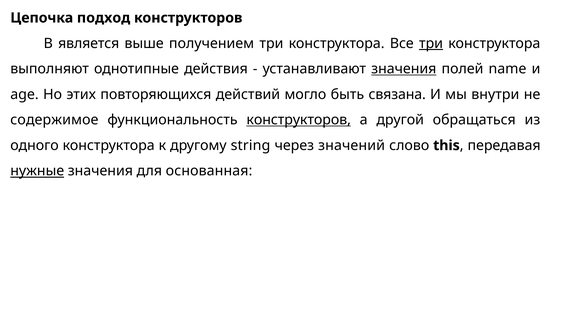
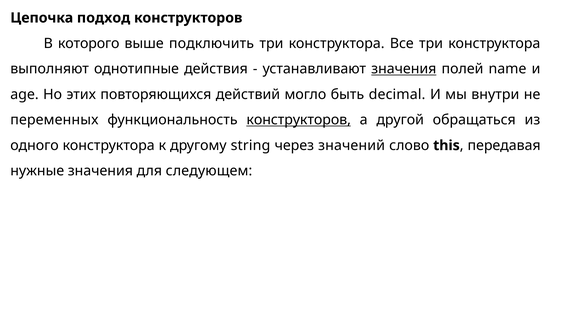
является: является -> которого
получением: получением -> подключить
три at (431, 43) underline: present -> none
связана: связана -> decimal
содержимое: содержимое -> переменных
нужные underline: present -> none
основанная: основанная -> следующем
